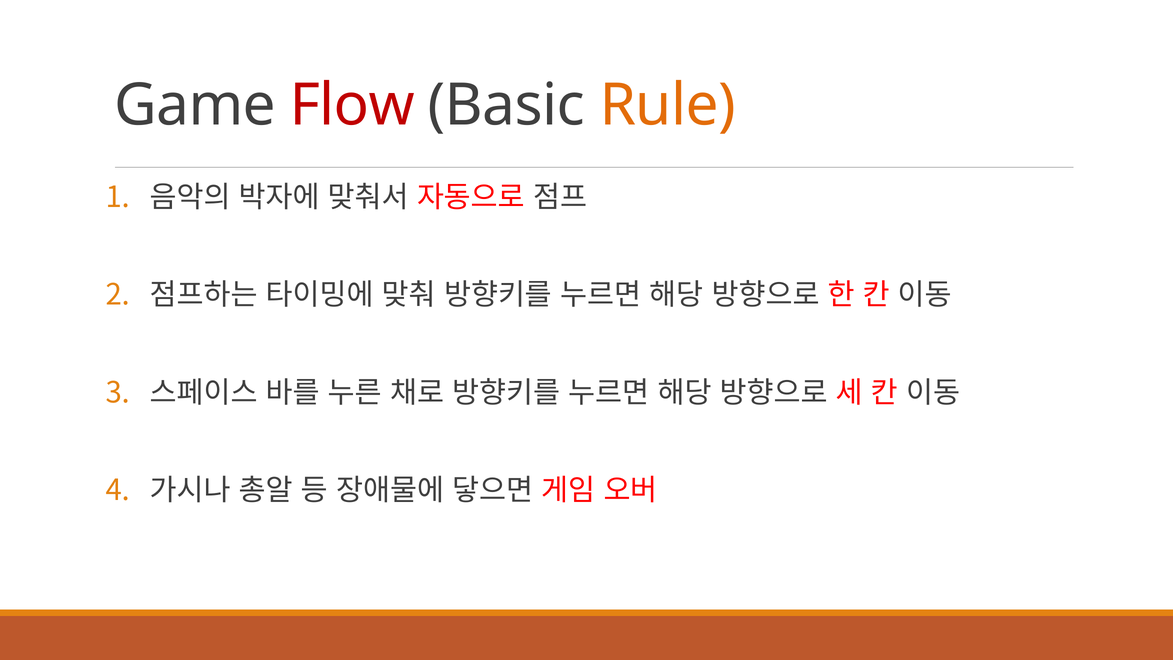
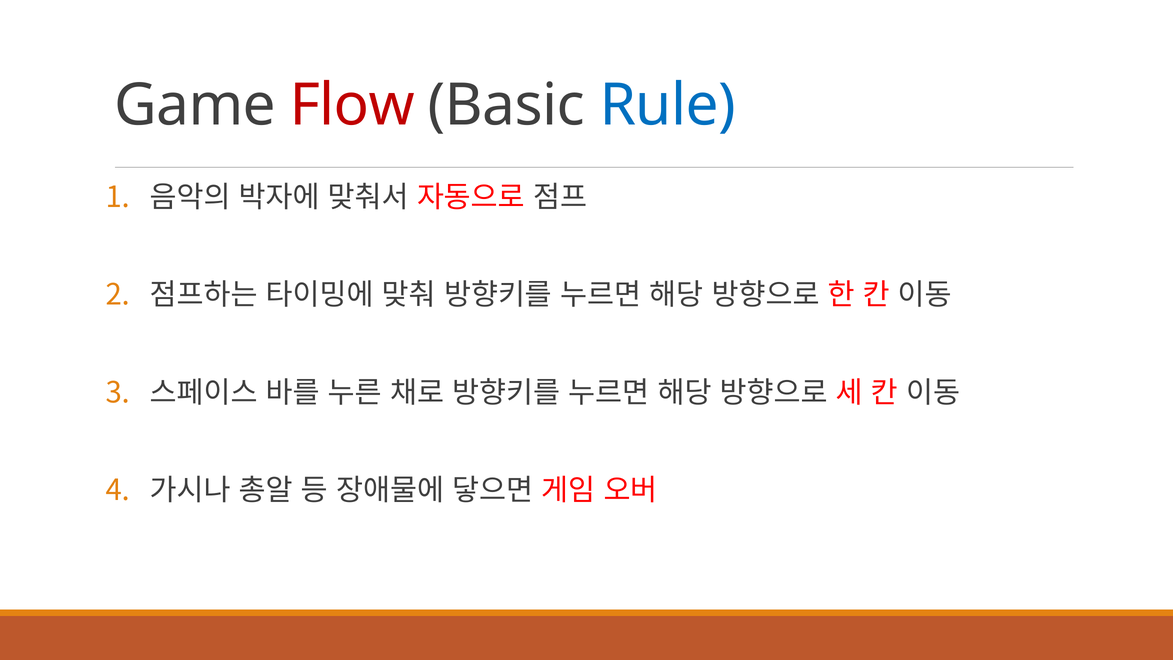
Rule colour: orange -> blue
